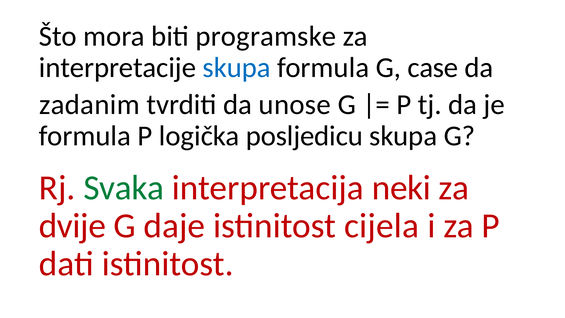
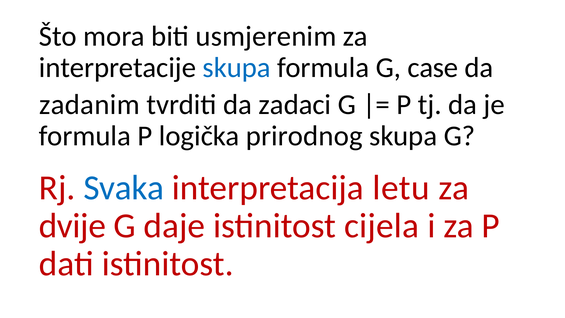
programske: programske -> usmjerenim
unose: unose -> zadaci
posljedicu: posljedicu -> prirodnog
Svaka colour: green -> blue
neki: neki -> letu
